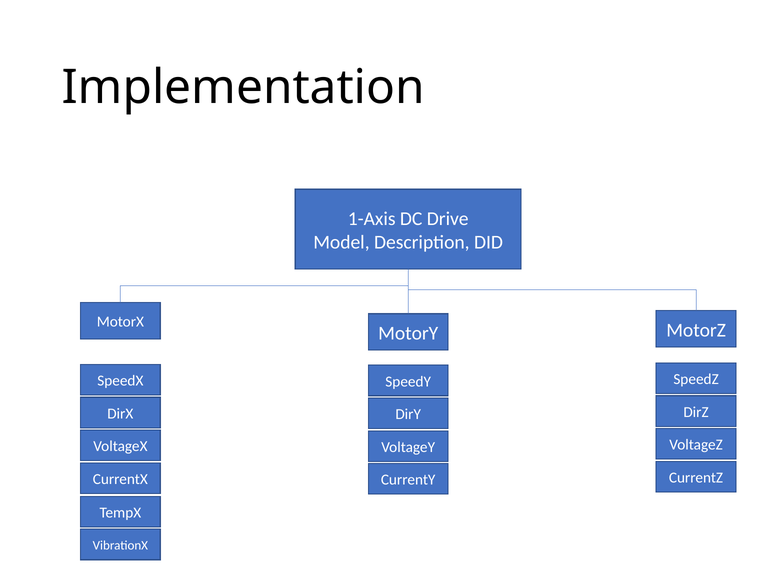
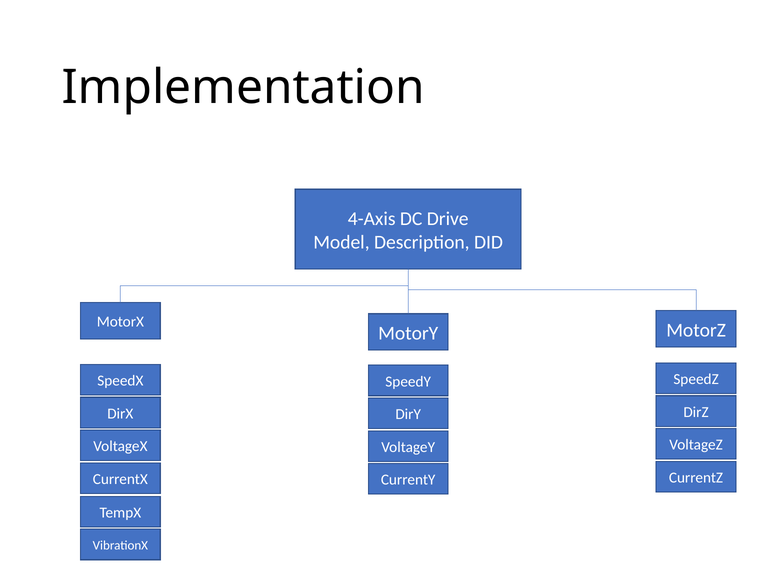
1-Axis: 1-Axis -> 4-Axis
